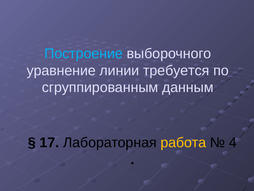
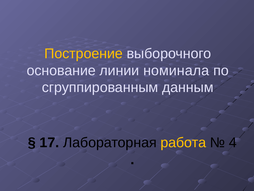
Построение colour: light blue -> yellow
уравнение: уравнение -> основание
требуется: требуется -> номинала
